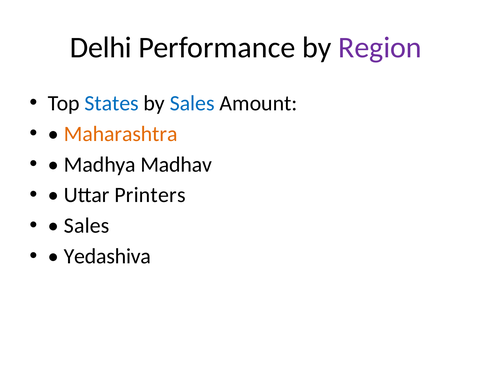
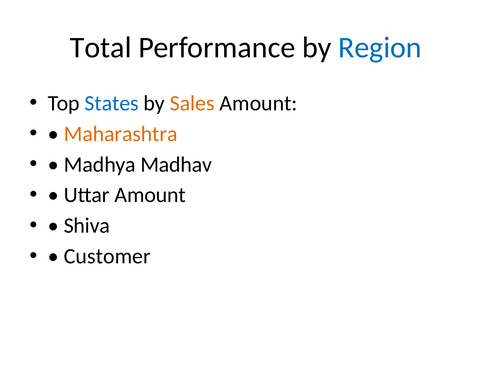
Delhi: Delhi -> Total
Region colour: purple -> blue
Sales at (192, 103) colour: blue -> orange
Uttar Printers: Printers -> Amount
Sales at (87, 226): Sales -> Shiva
Yedashiva: Yedashiva -> Customer
